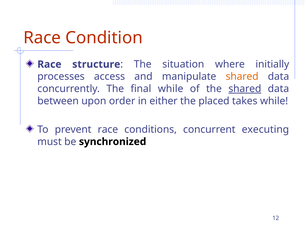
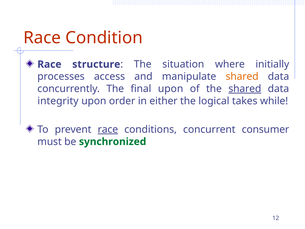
final while: while -> upon
between: between -> integrity
placed: placed -> logical
race at (108, 129) underline: none -> present
executing: executing -> consumer
synchronized colour: black -> green
